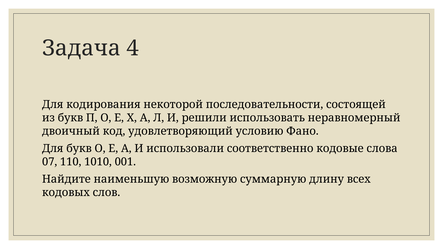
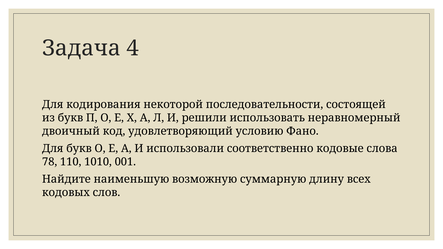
07: 07 -> 78
